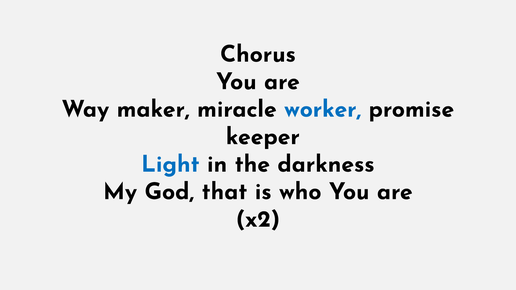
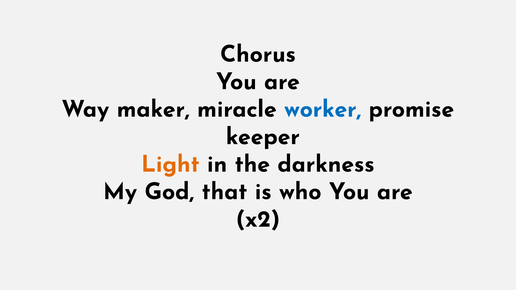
Light colour: blue -> orange
